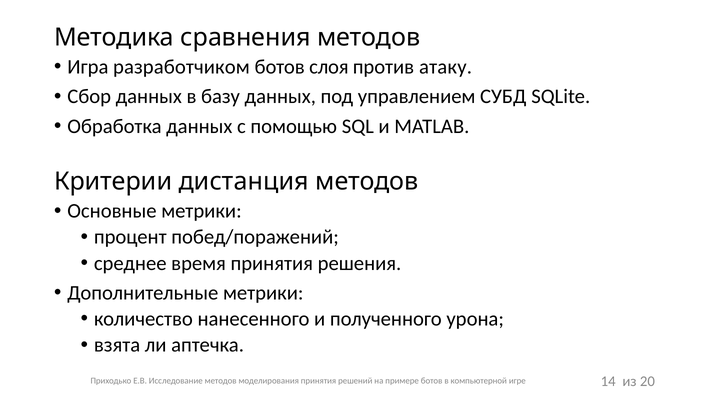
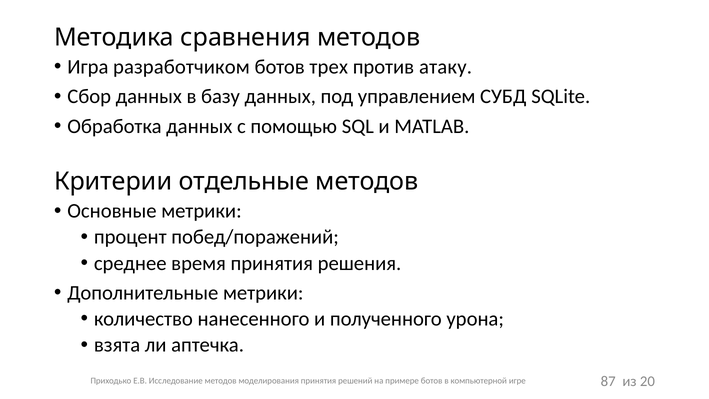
слоя: слоя -> трех
дистанция: дистанция -> отдельные
14: 14 -> 87
